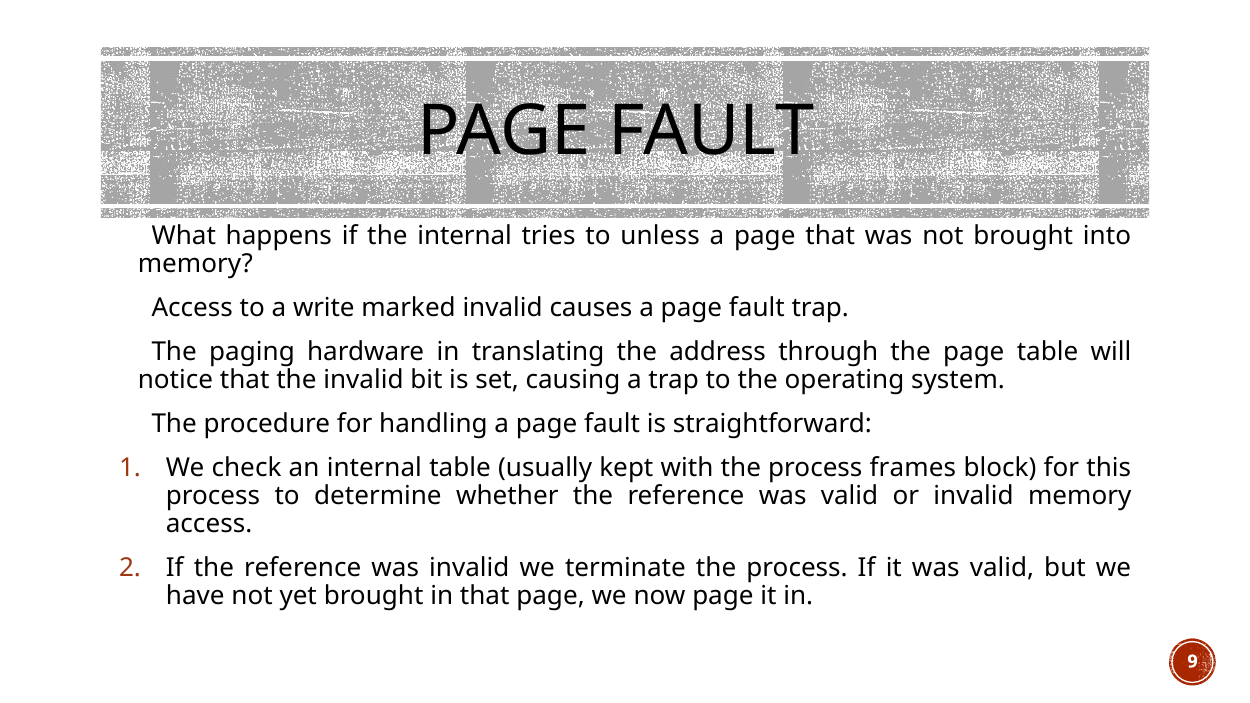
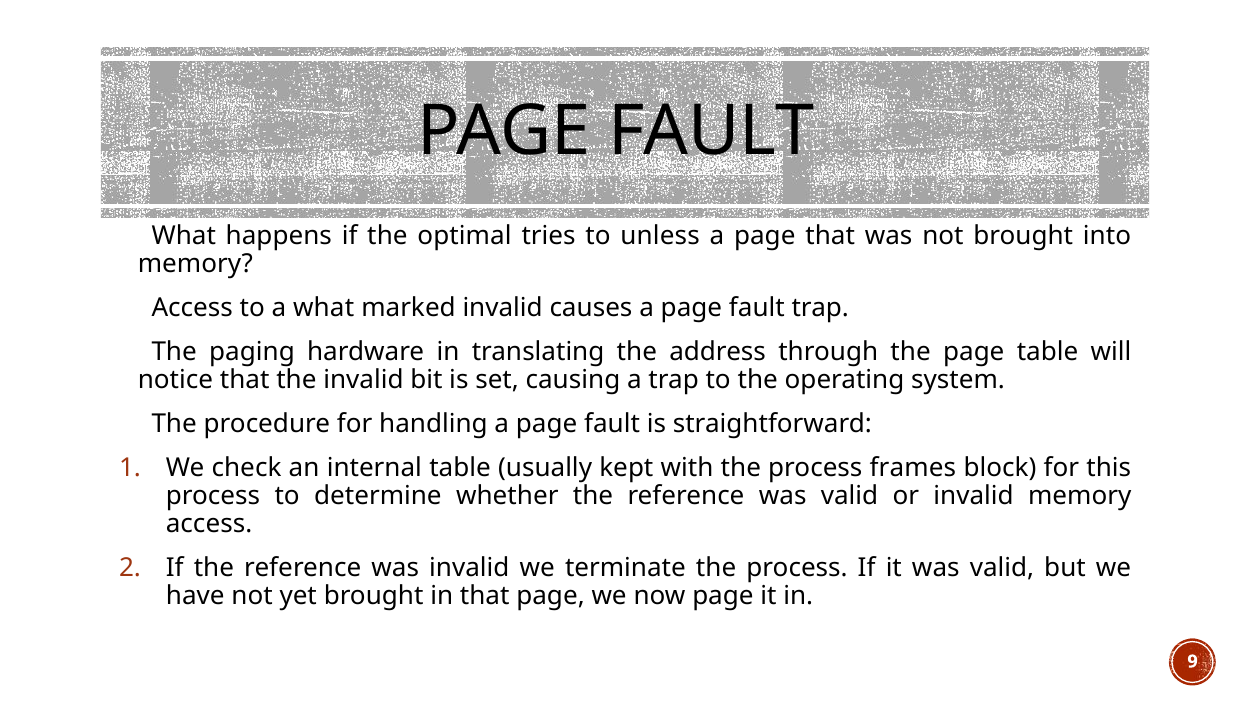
the internal: internal -> optimal
write: write -> what
